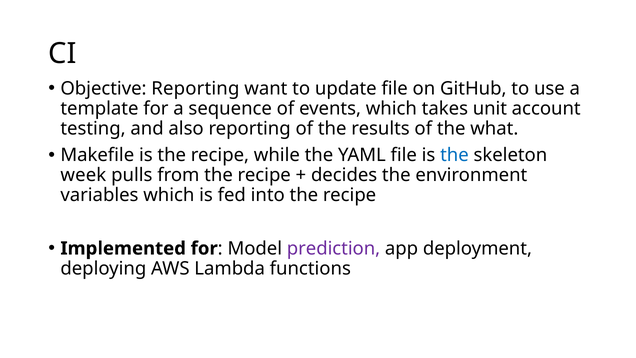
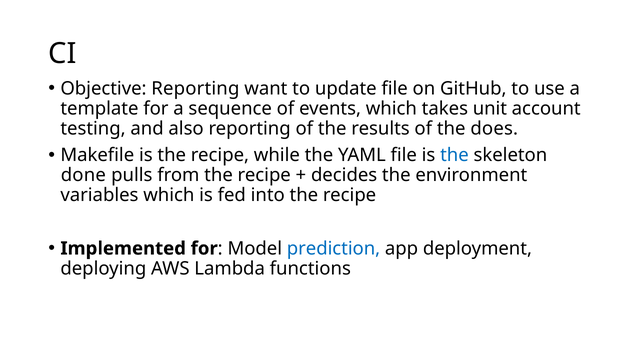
what: what -> does
week: week -> done
prediction colour: purple -> blue
